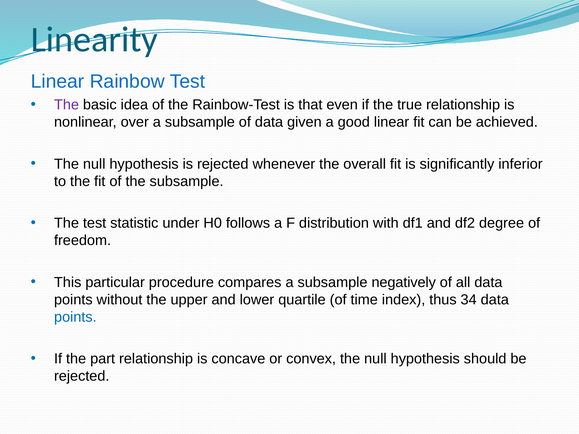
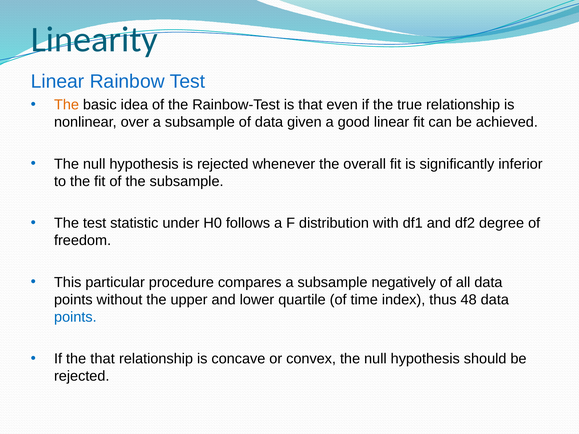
The at (67, 105) colour: purple -> orange
34: 34 -> 48
the part: part -> that
